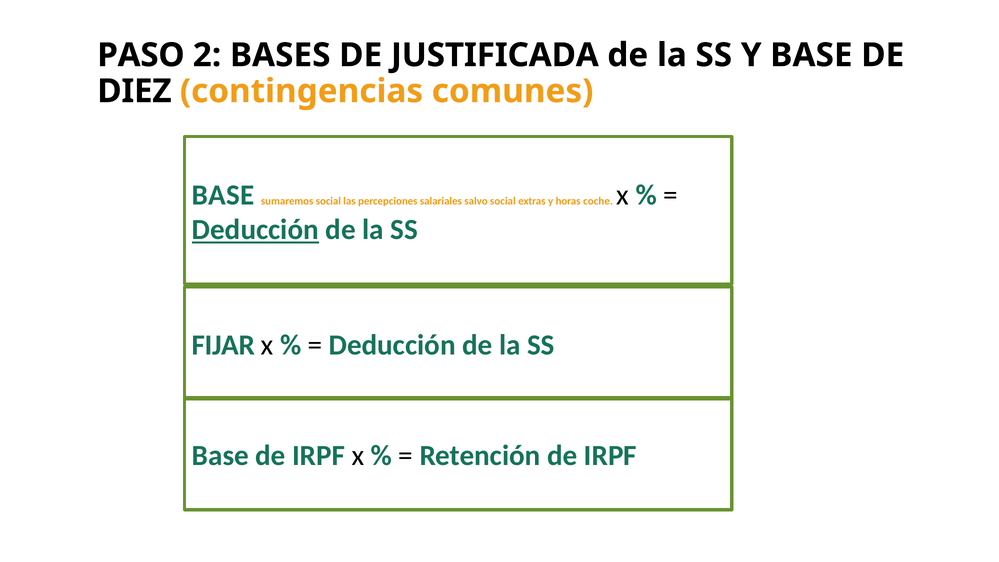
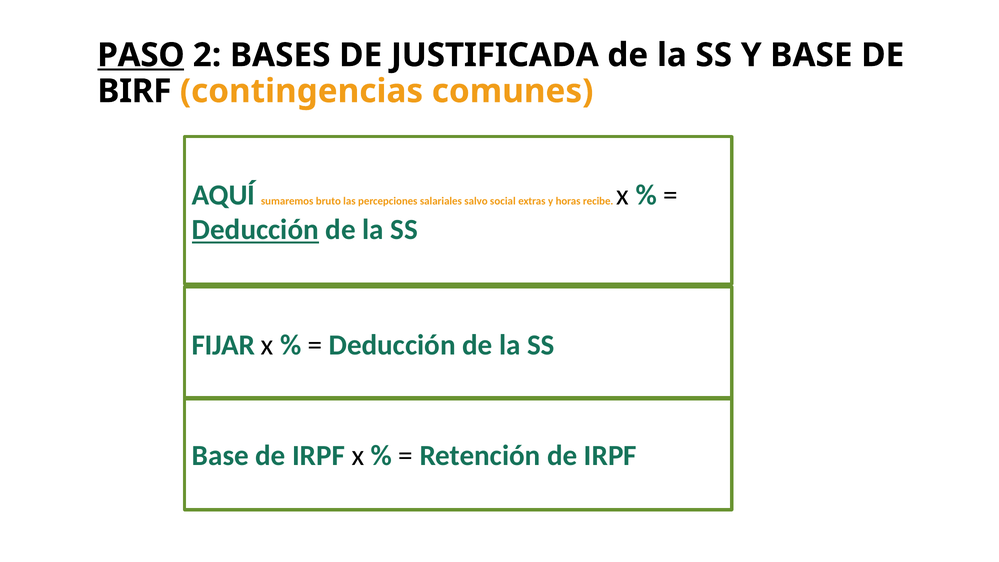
PASO underline: none -> present
DIEZ: DIEZ -> BIRF
BASE at (223, 195): BASE -> AQUÍ
sumaremos social: social -> bruto
coche: coche -> recibe
